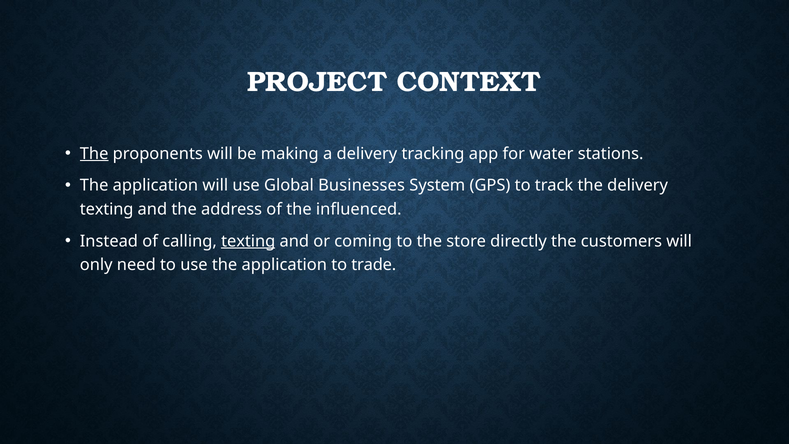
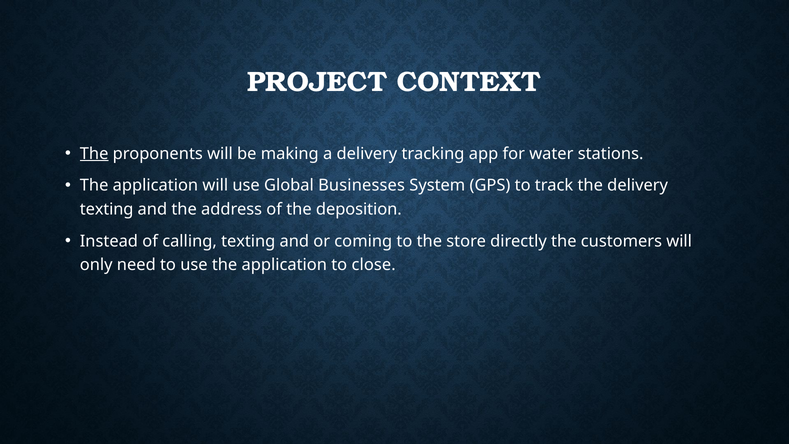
influenced: influenced -> deposition
texting at (248, 241) underline: present -> none
trade: trade -> close
